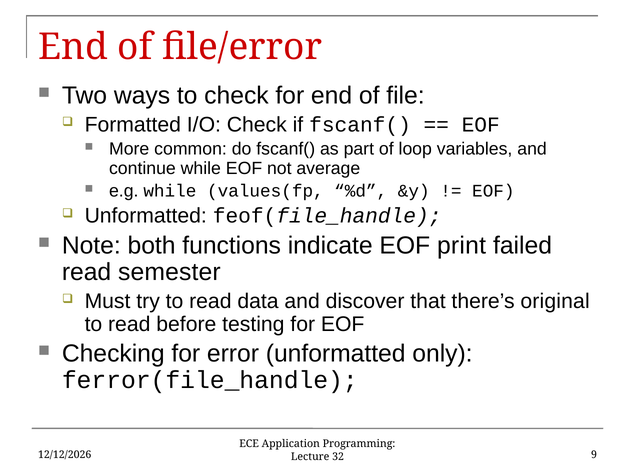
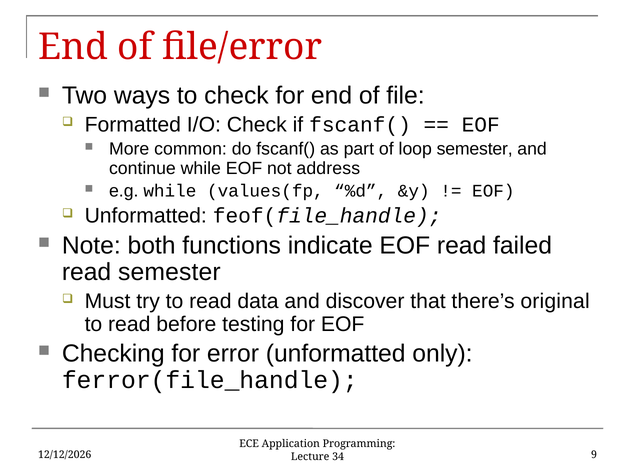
loop variables: variables -> semester
average: average -> address
EOF print: print -> read
32: 32 -> 34
